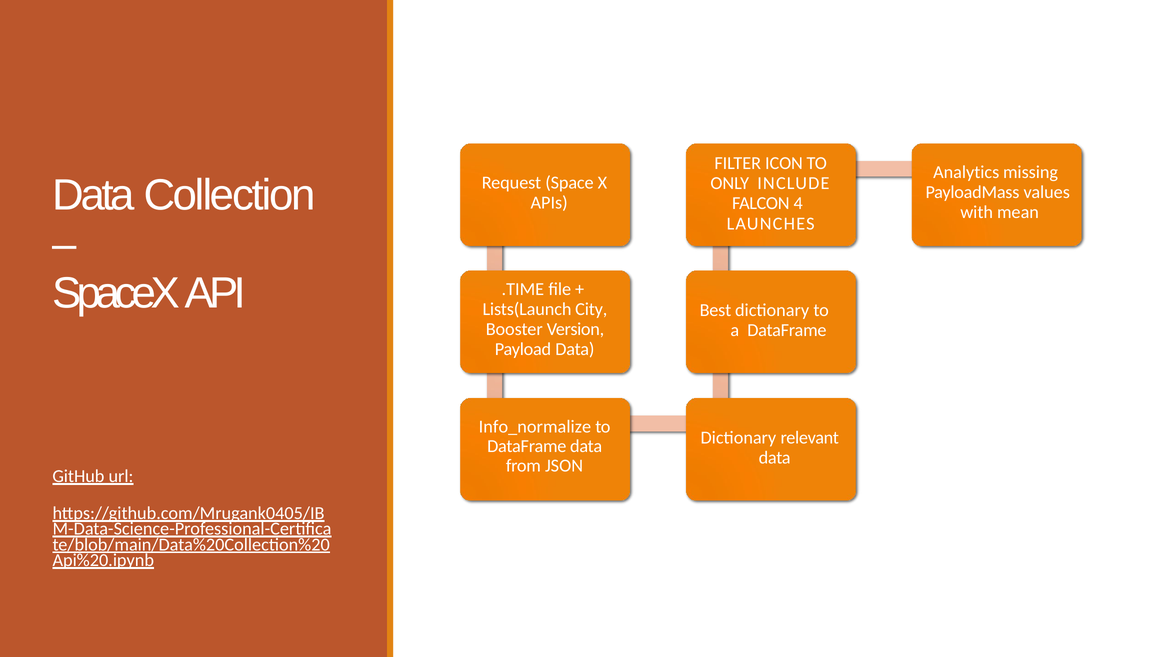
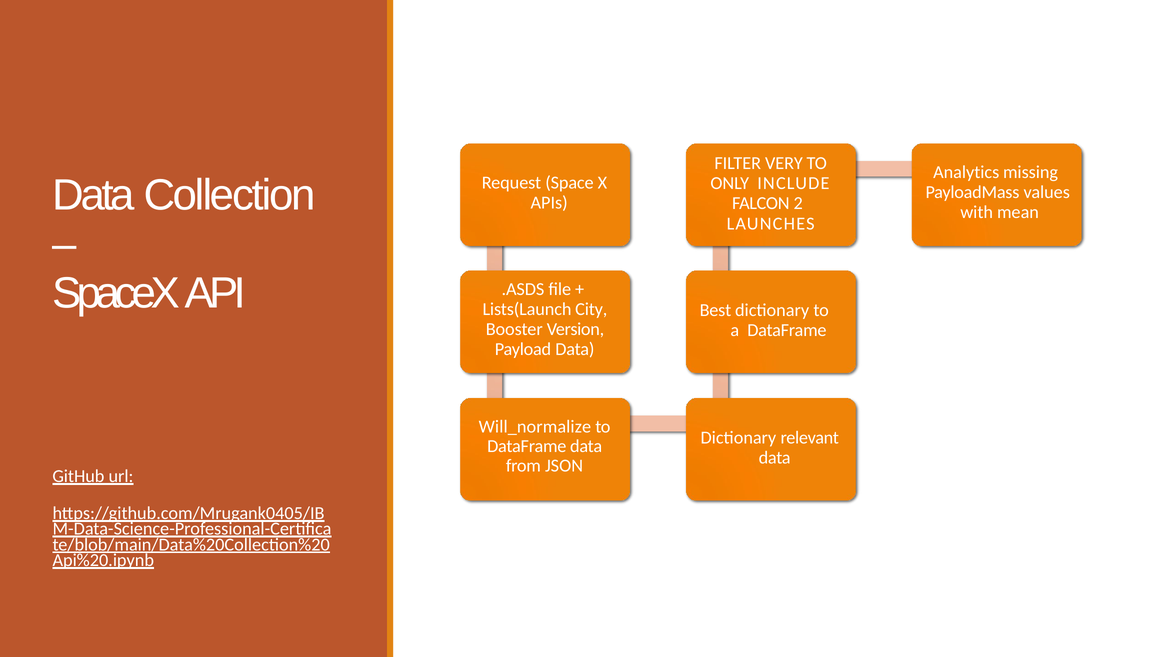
ICON: ICON -> VERY
4: 4 -> 2
.TIME: .TIME -> .ASDS
Info_normalize: Info_normalize -> Will_normalize
